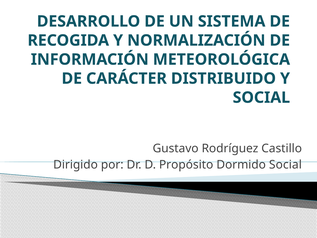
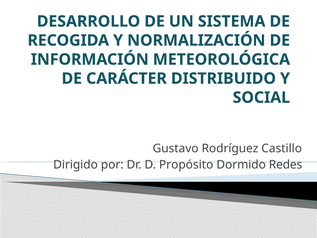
Dormido Social: Social -> Redes
